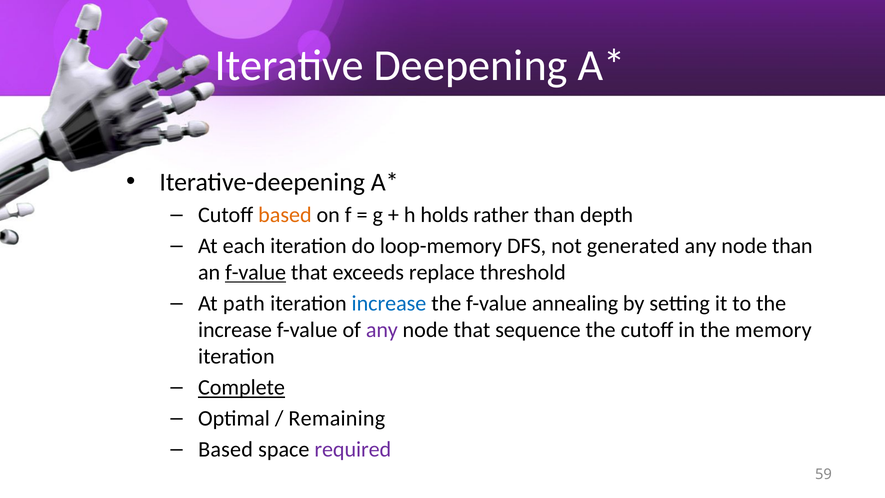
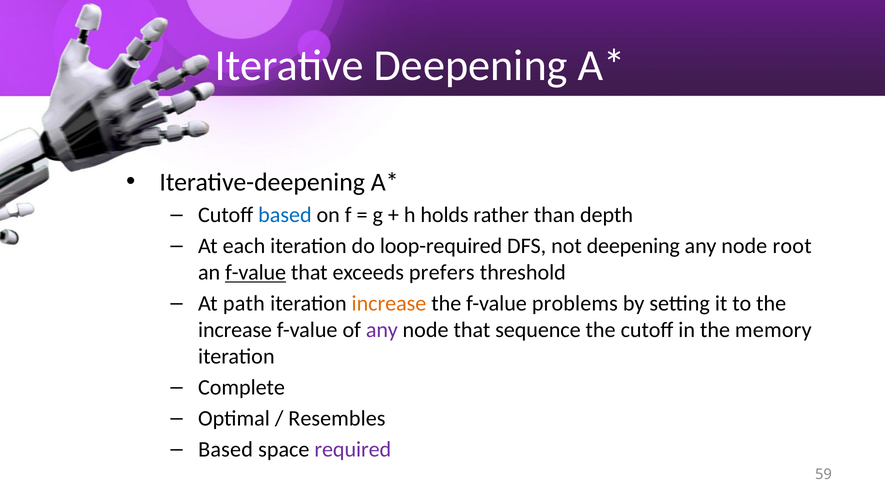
based at (285, 215) colour: orange -> blue
loop-memory: loop-memory -> loop-required
not generated: generated -> deepening
node than: than -> root
replace: replace -> prefers
increase at (389, 303) colour: blue -> orange
annealing: annealing -> problems
Complete underline: present -> none
Remaining: Remaining -> Resembles
